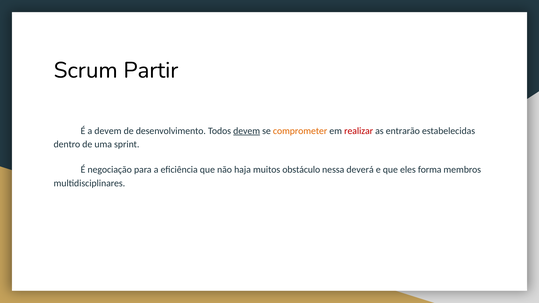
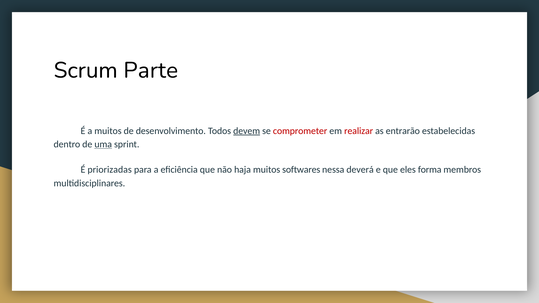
Partir: Partir -> Parte
a devem: devem -> muitos
comprometer colour: orange -> red
uma underline: none -> present
negociação: negociação -> priorizadas
obstáculo: obstáculo -> softwares
